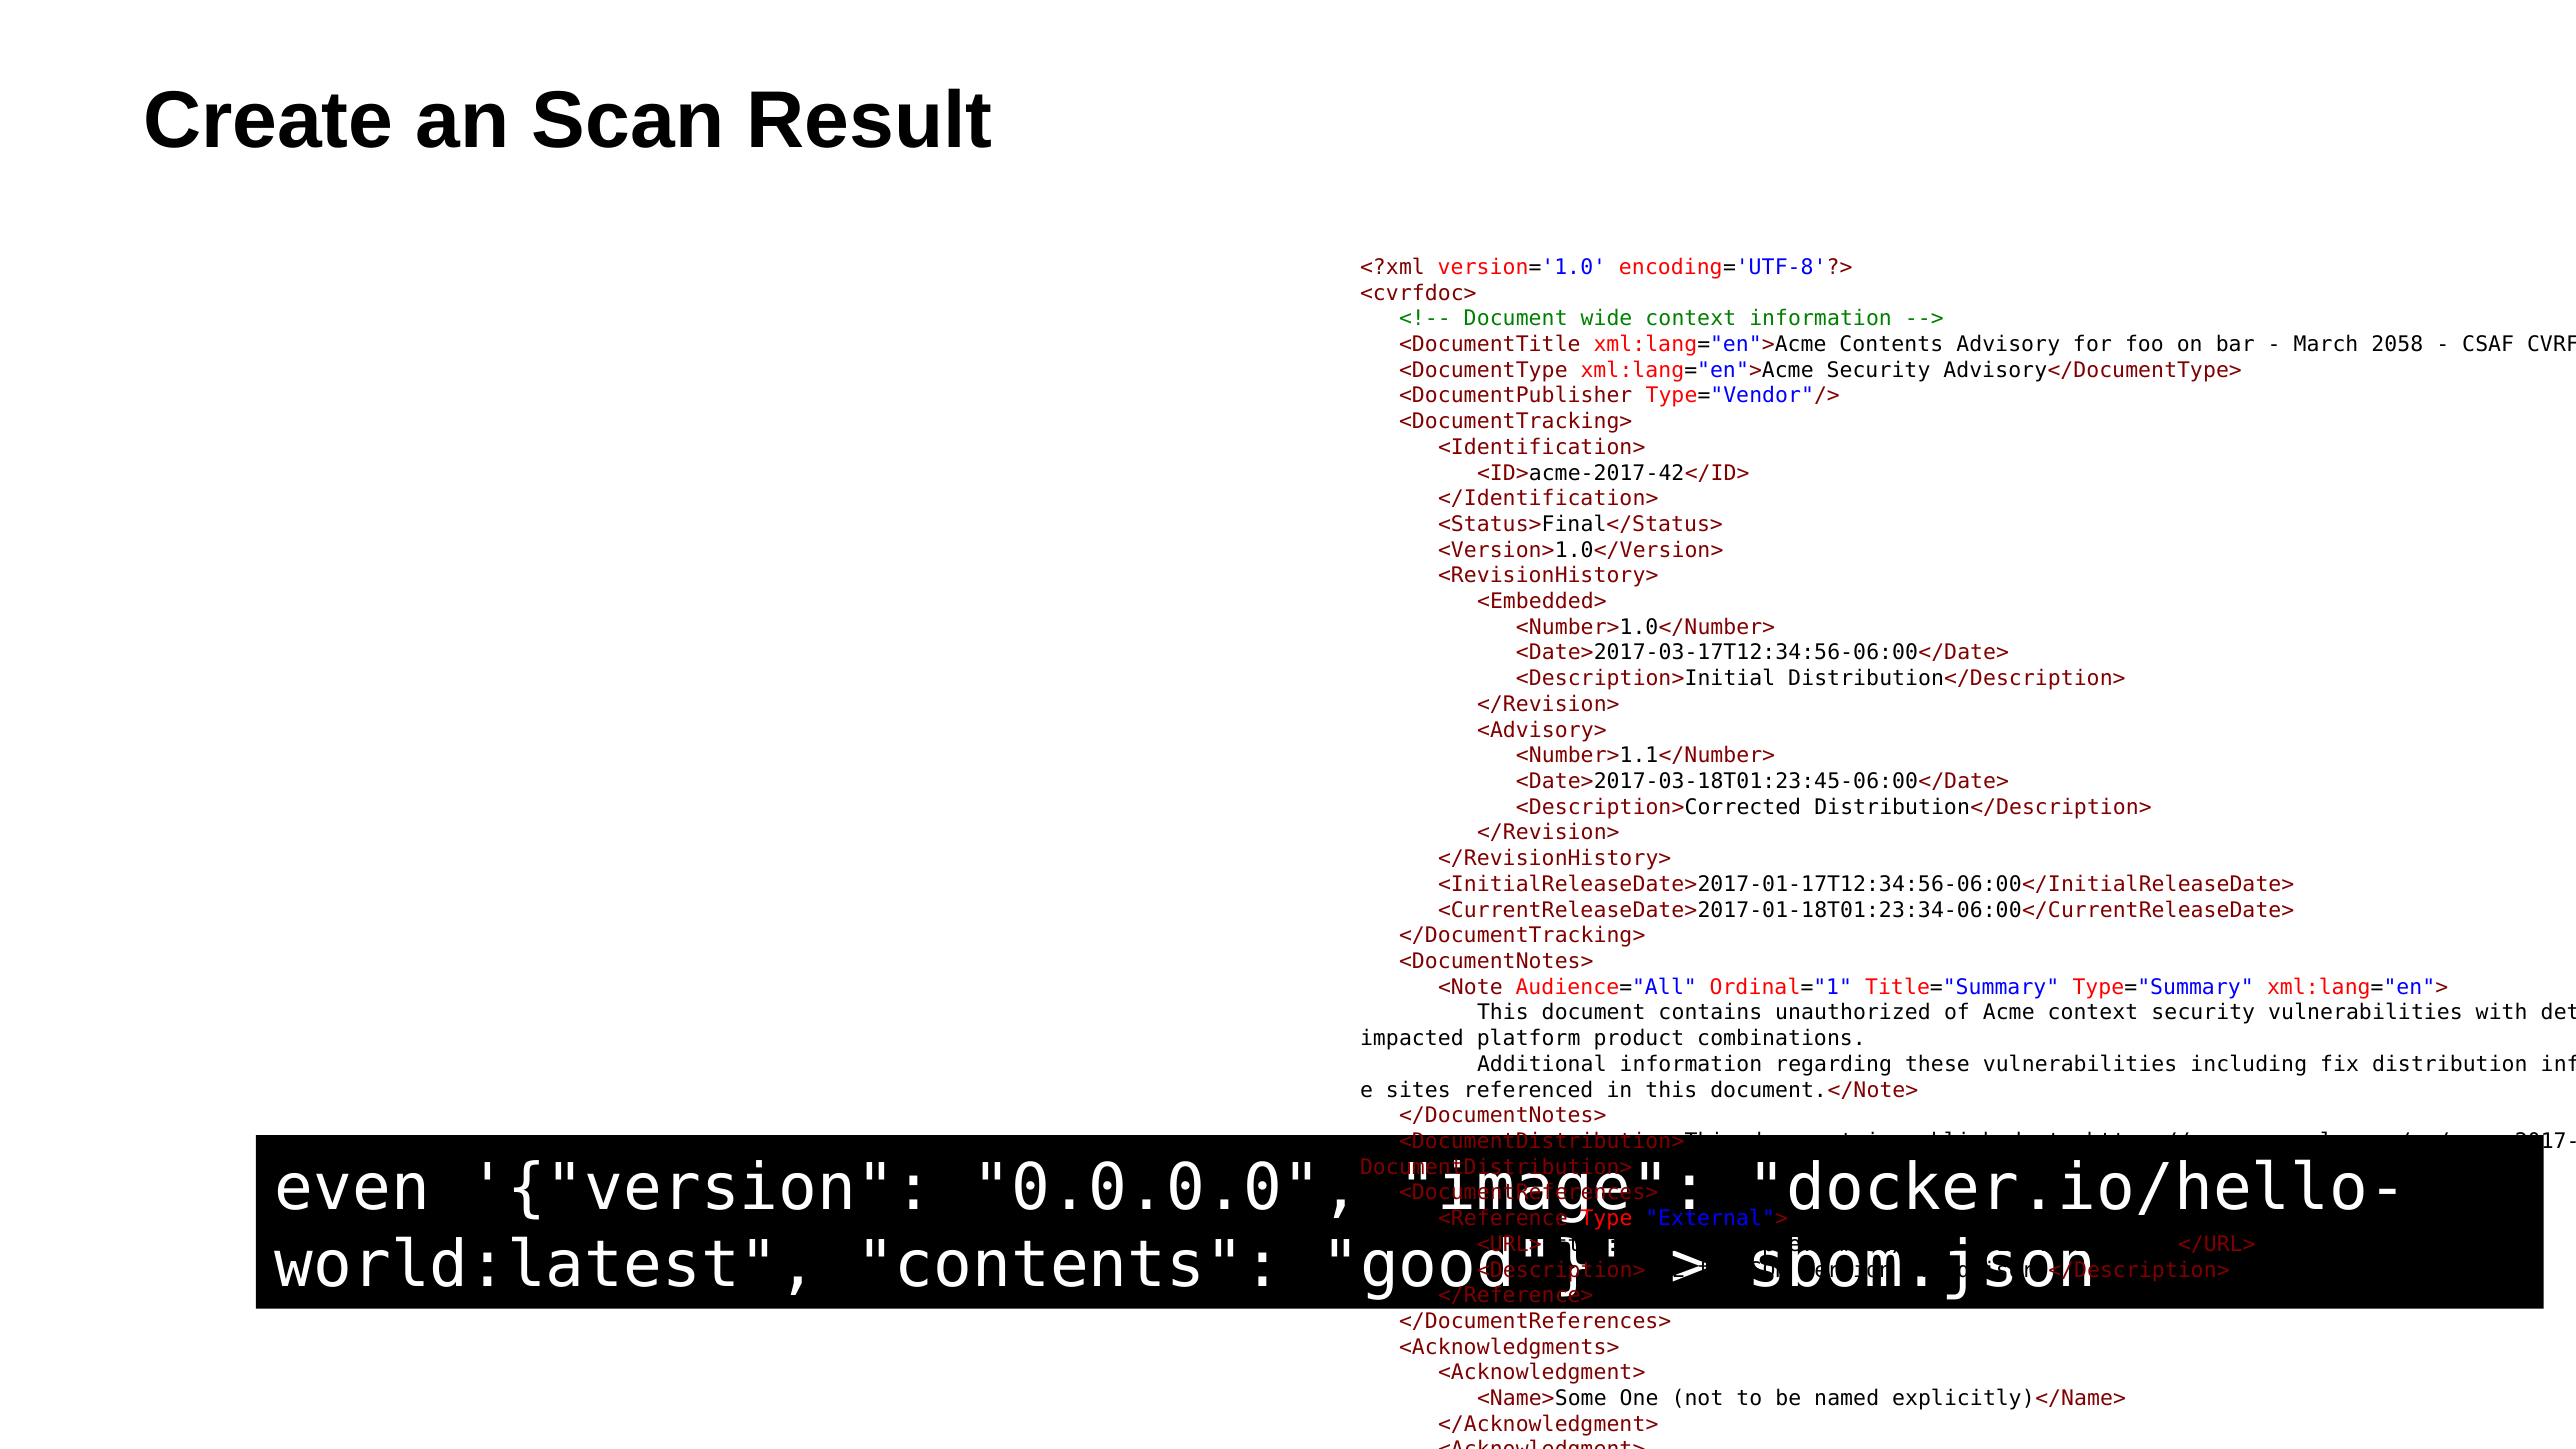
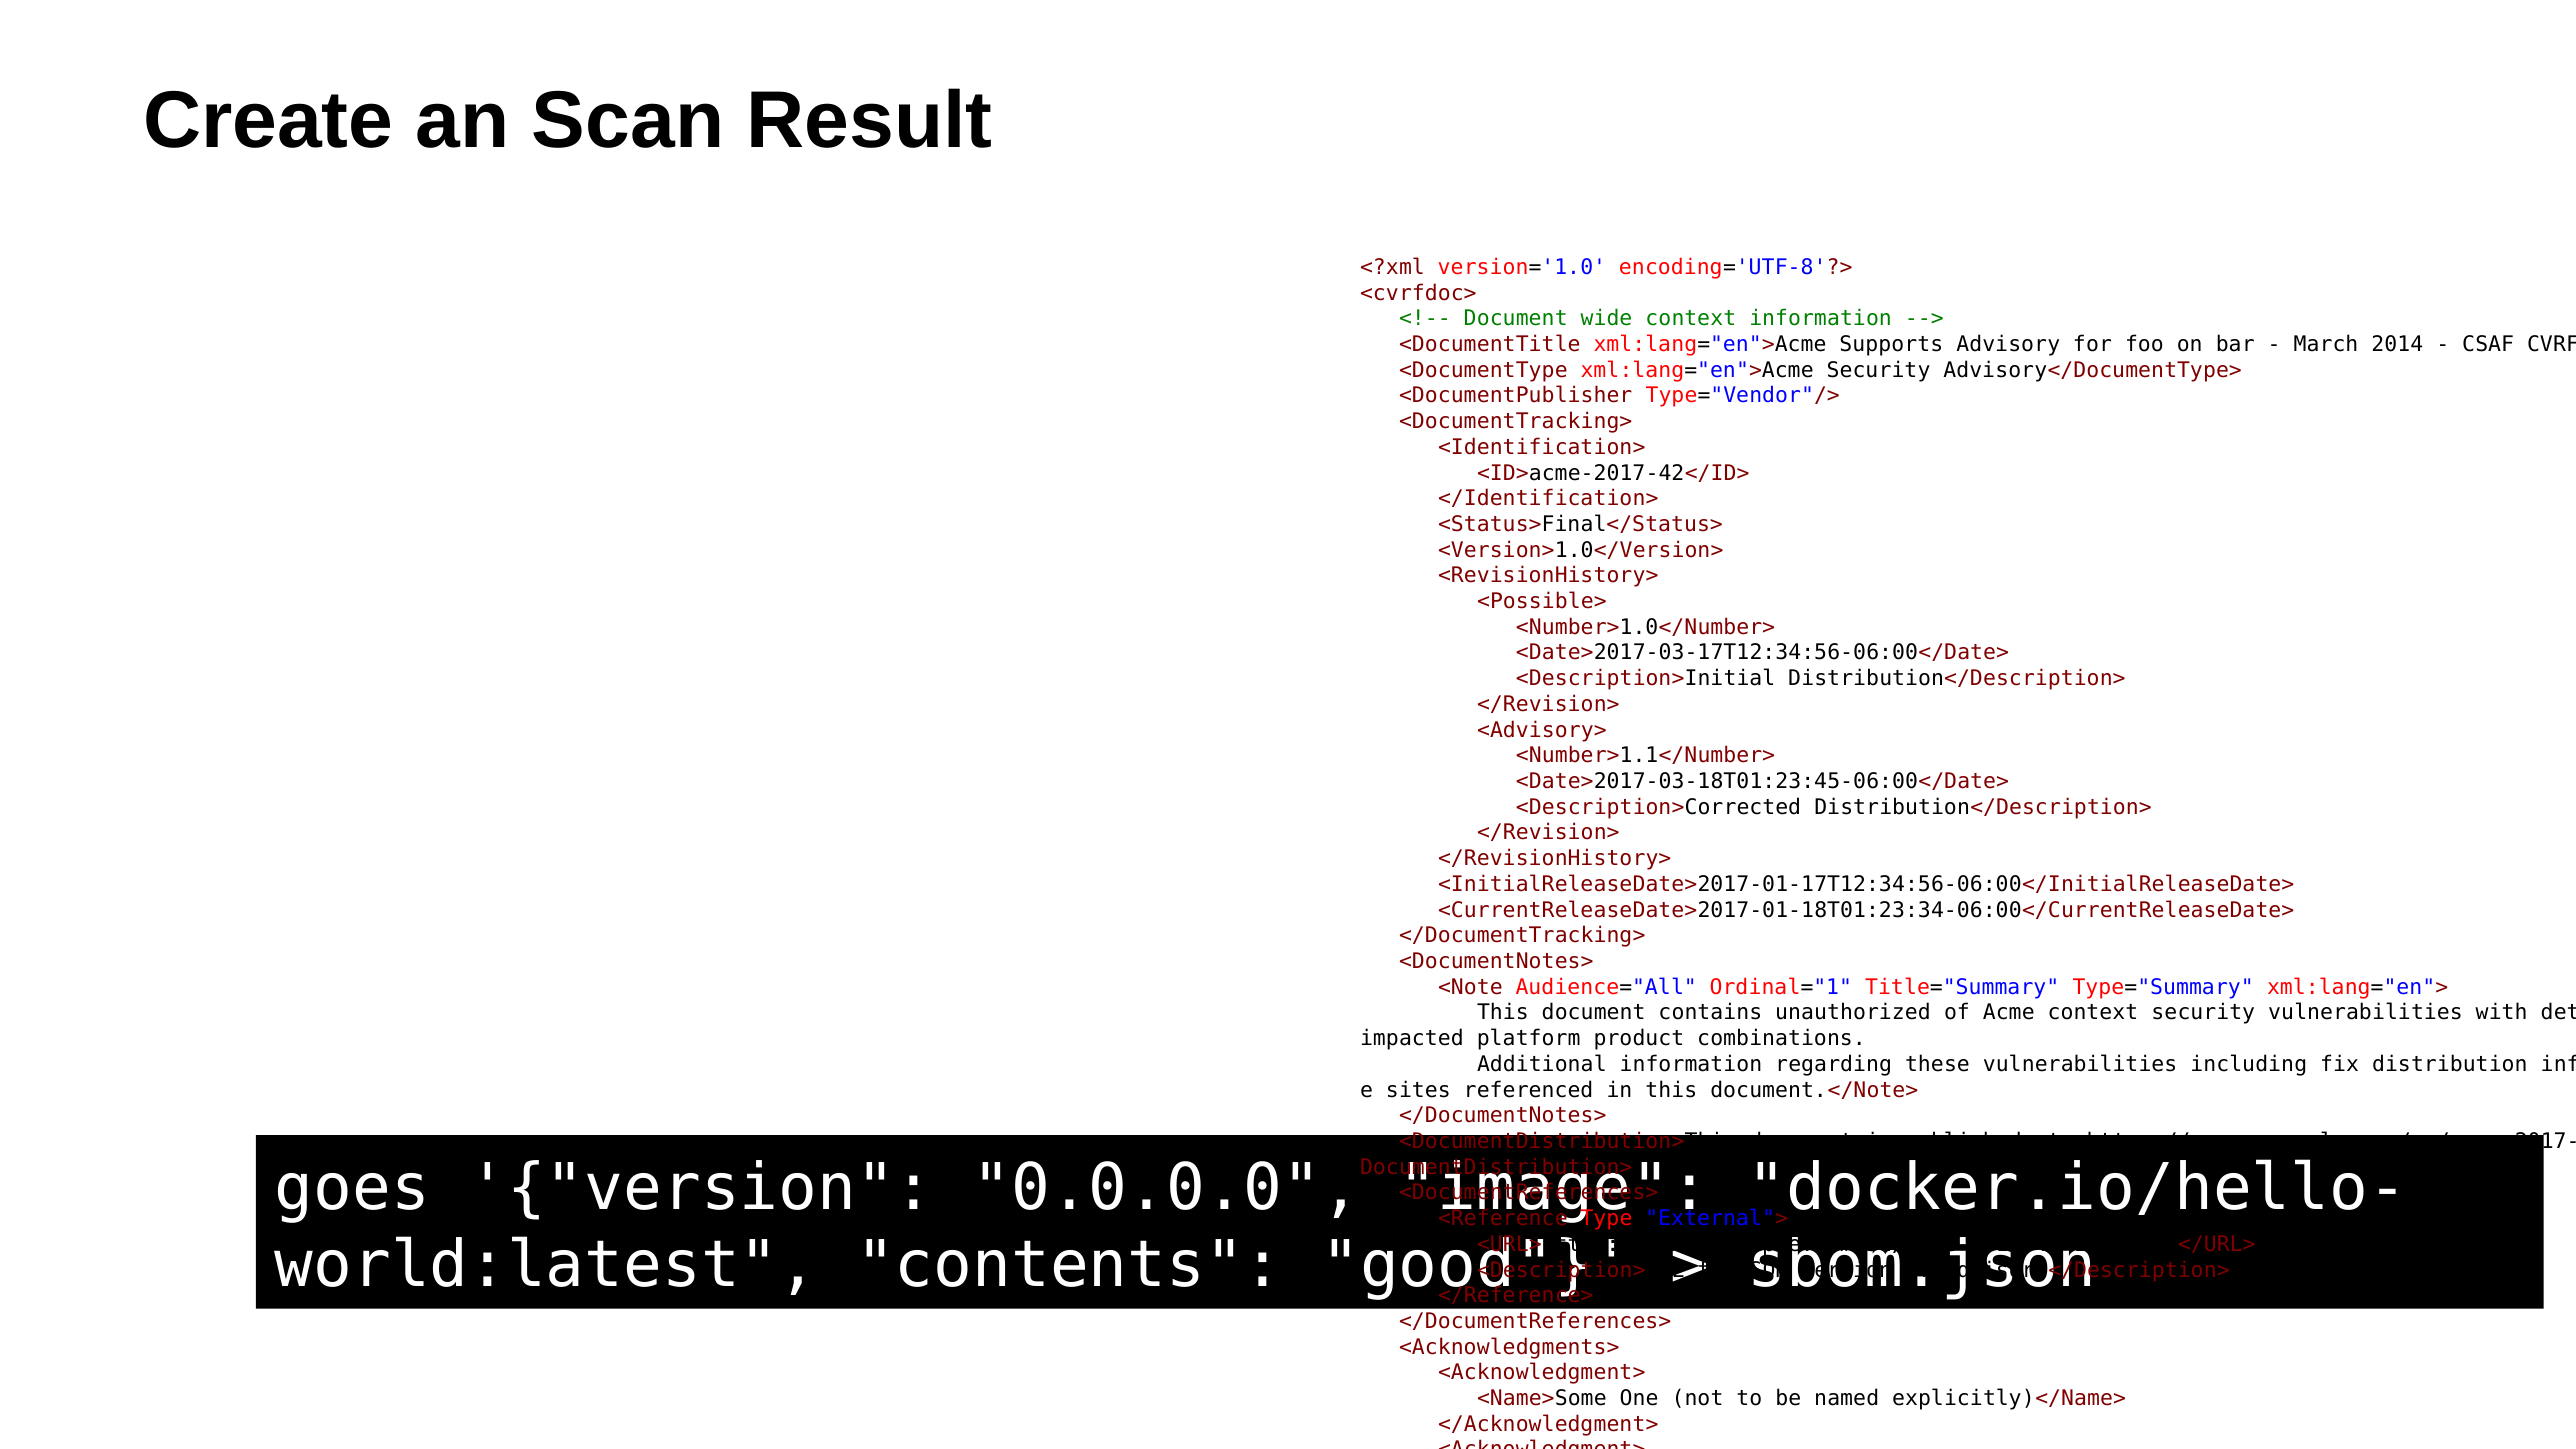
xml:lang="en">Acme Contents: Contents -> Supports
2058: 2058 -> 2014
<Embedded>: <Embedded> -> <Possible>
even: even -> goes
